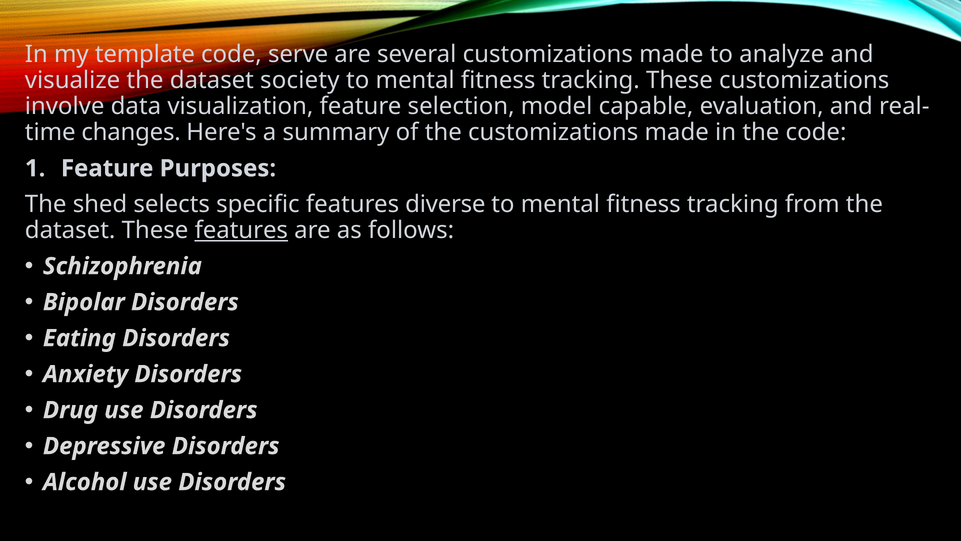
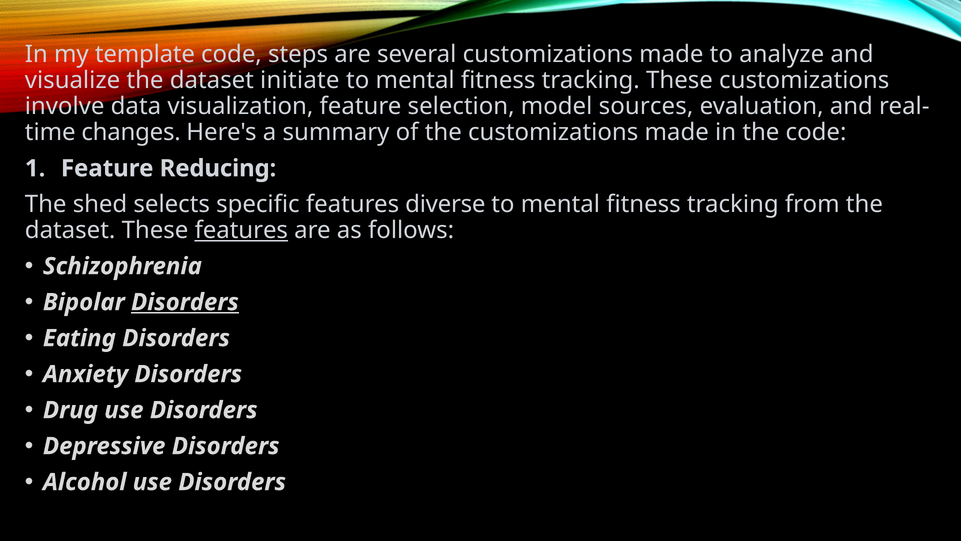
serve: serve -> steps
society: society -> initiate
capable: capable -> sources
Purposes: Purposes -> Reducing
Disorders at (185, 302) underline: none -> present
